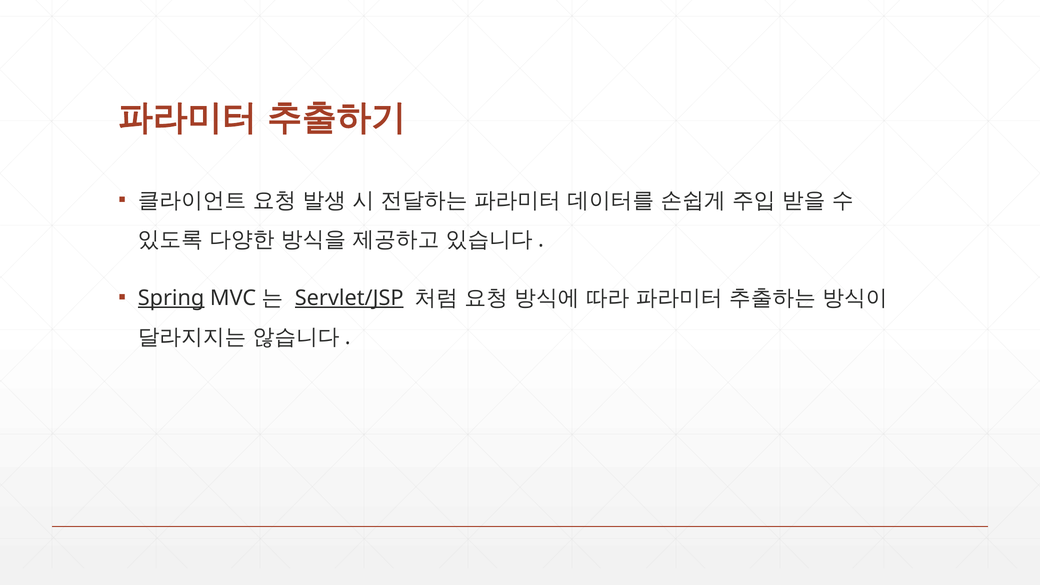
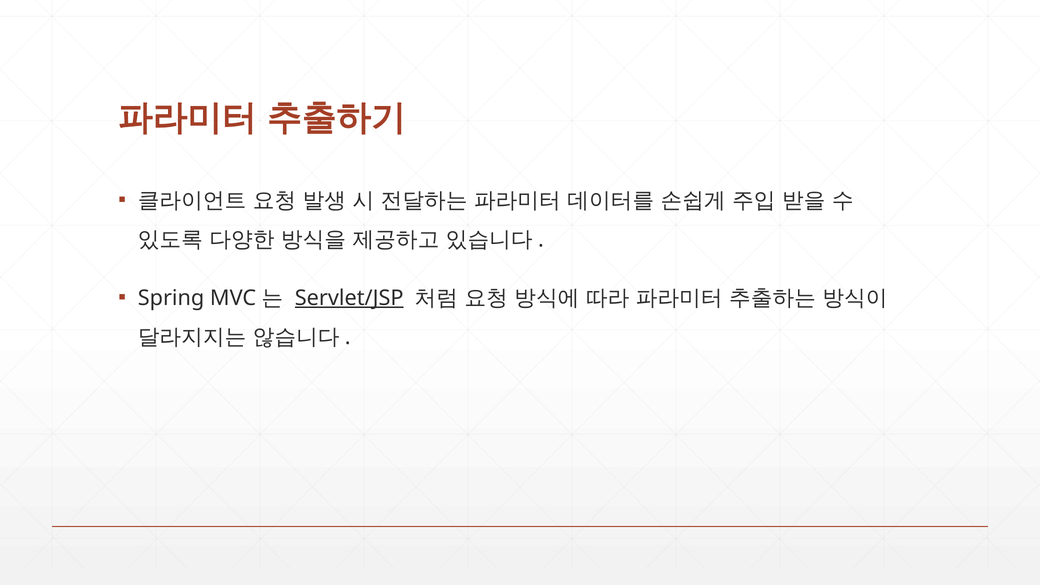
Spring underline: present -> none
